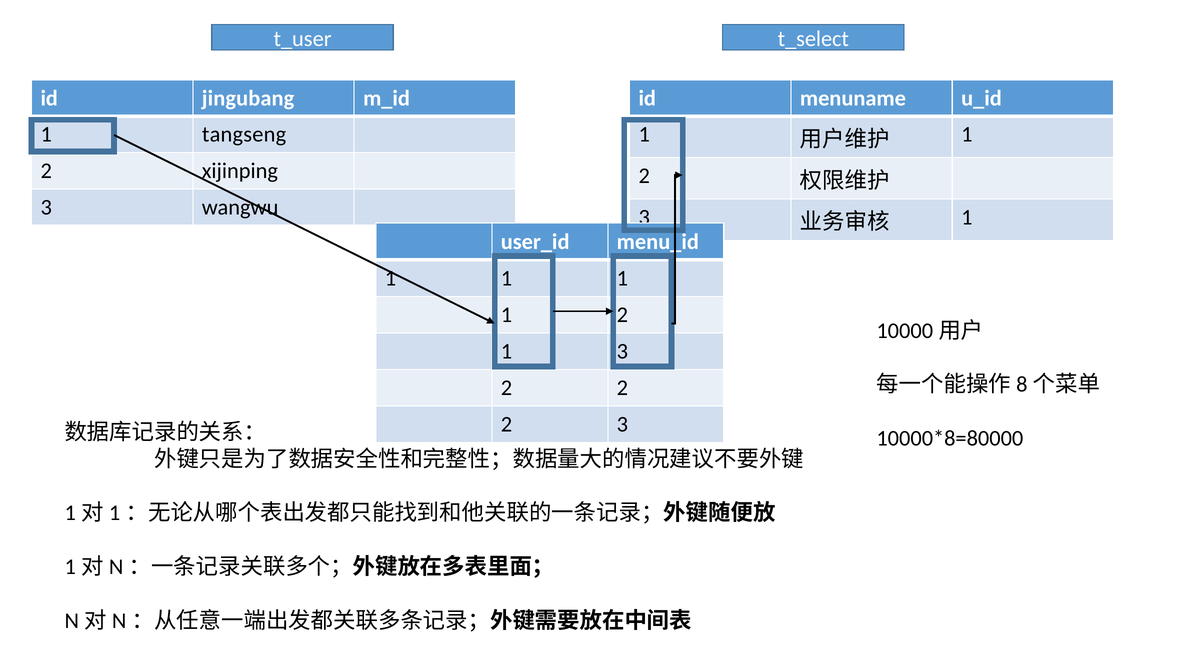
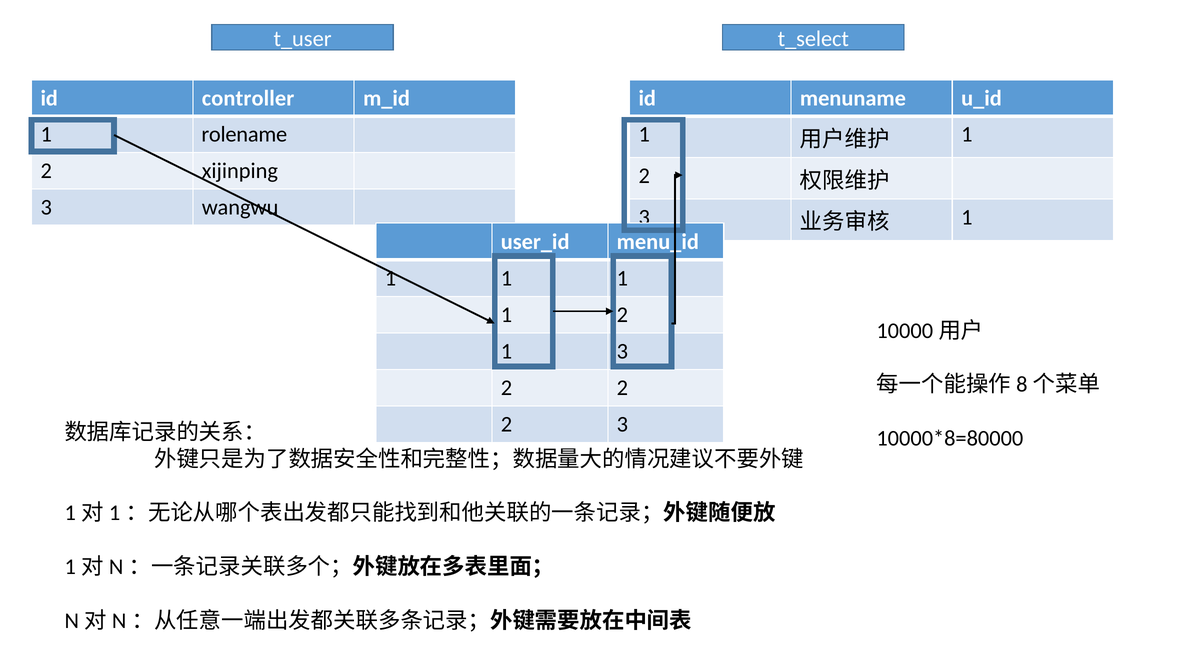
jingubang: jingubang -> controller
tangseng: tangseng -> rolename
